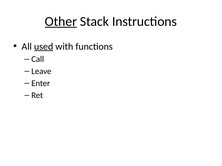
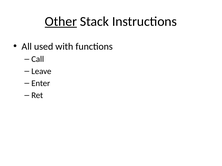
used underline: present -> none
